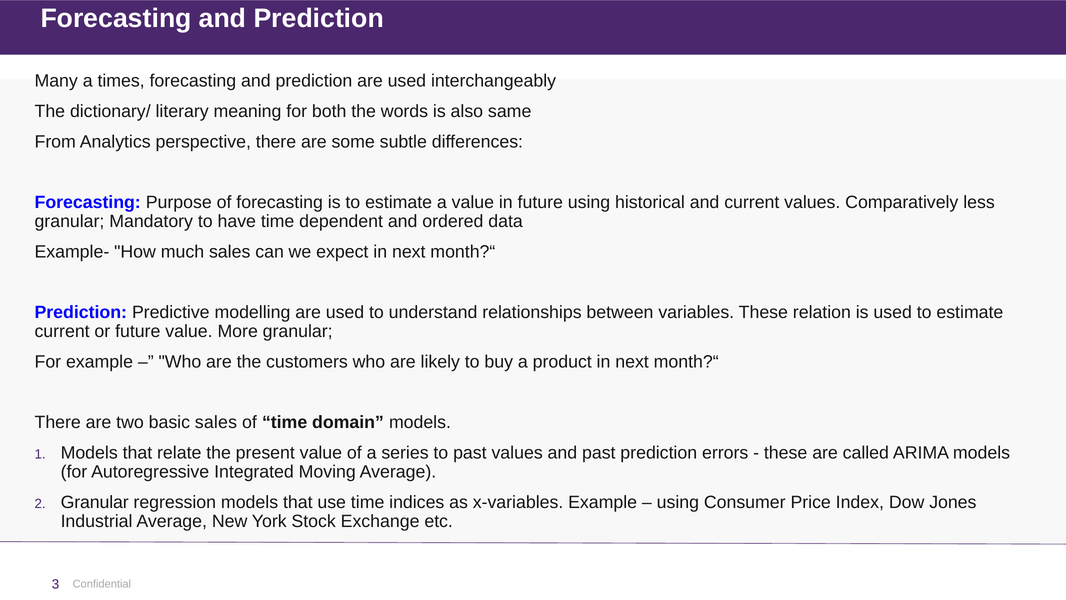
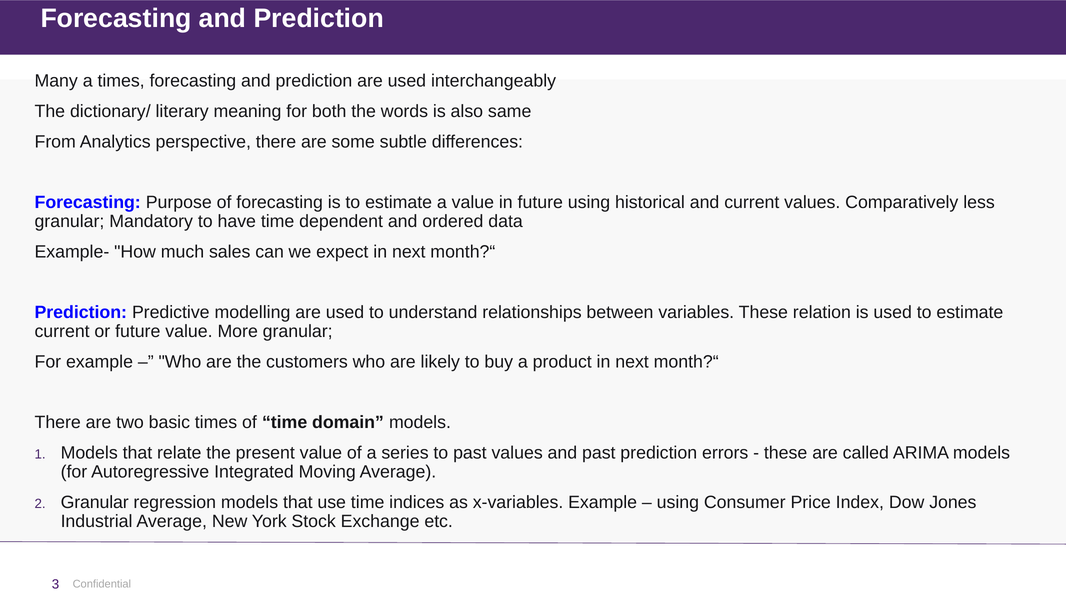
basic sales: sales -> times
